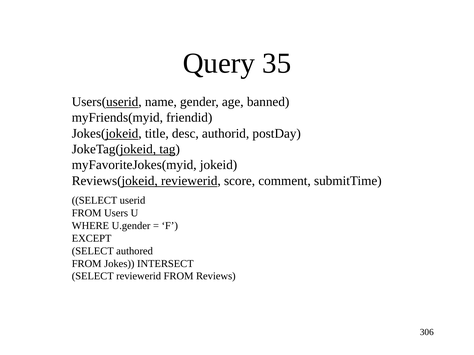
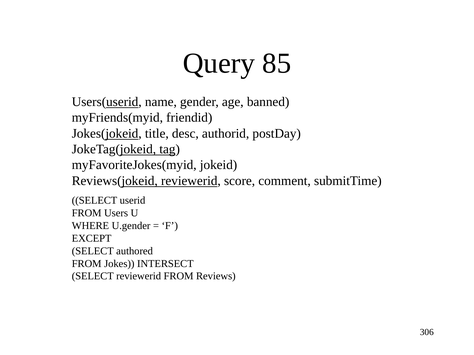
35: 35 -> 85
